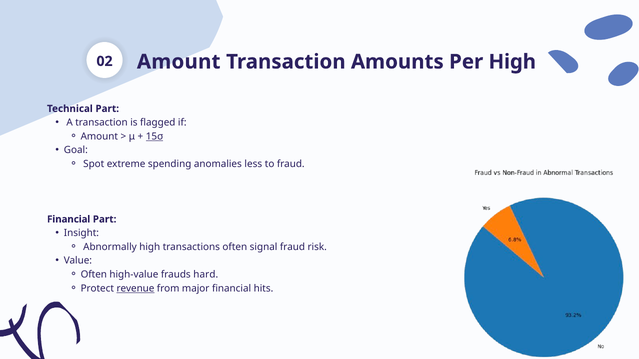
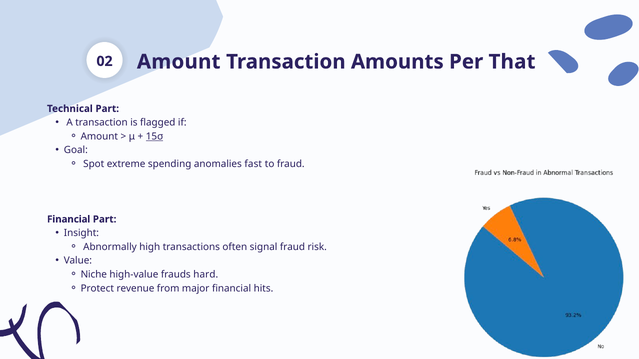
Per High: High -> That
less: less -> fast
Often at (94, 275): Often -> Niche
revenue underline: present -> none
